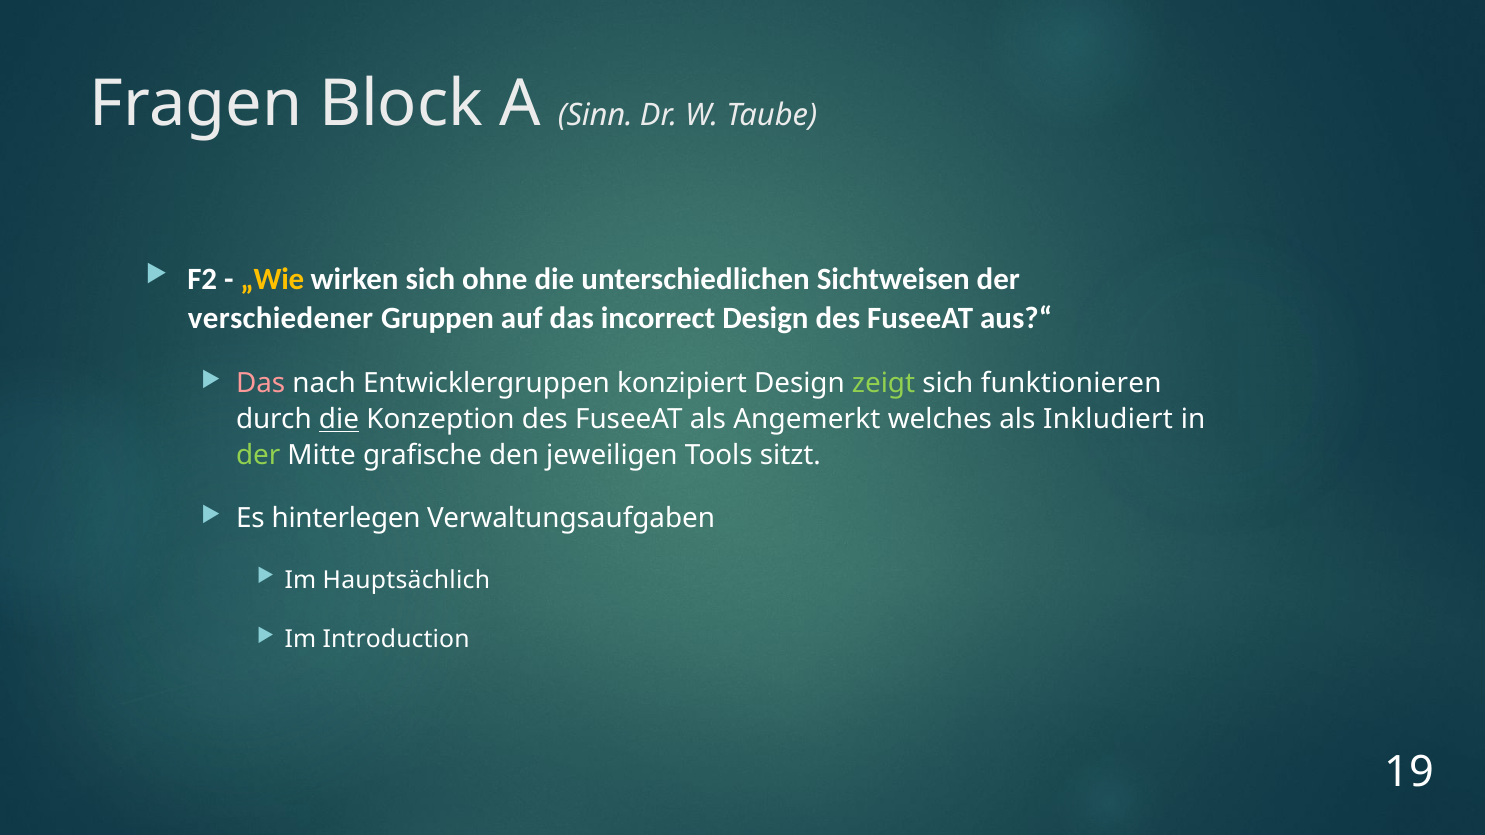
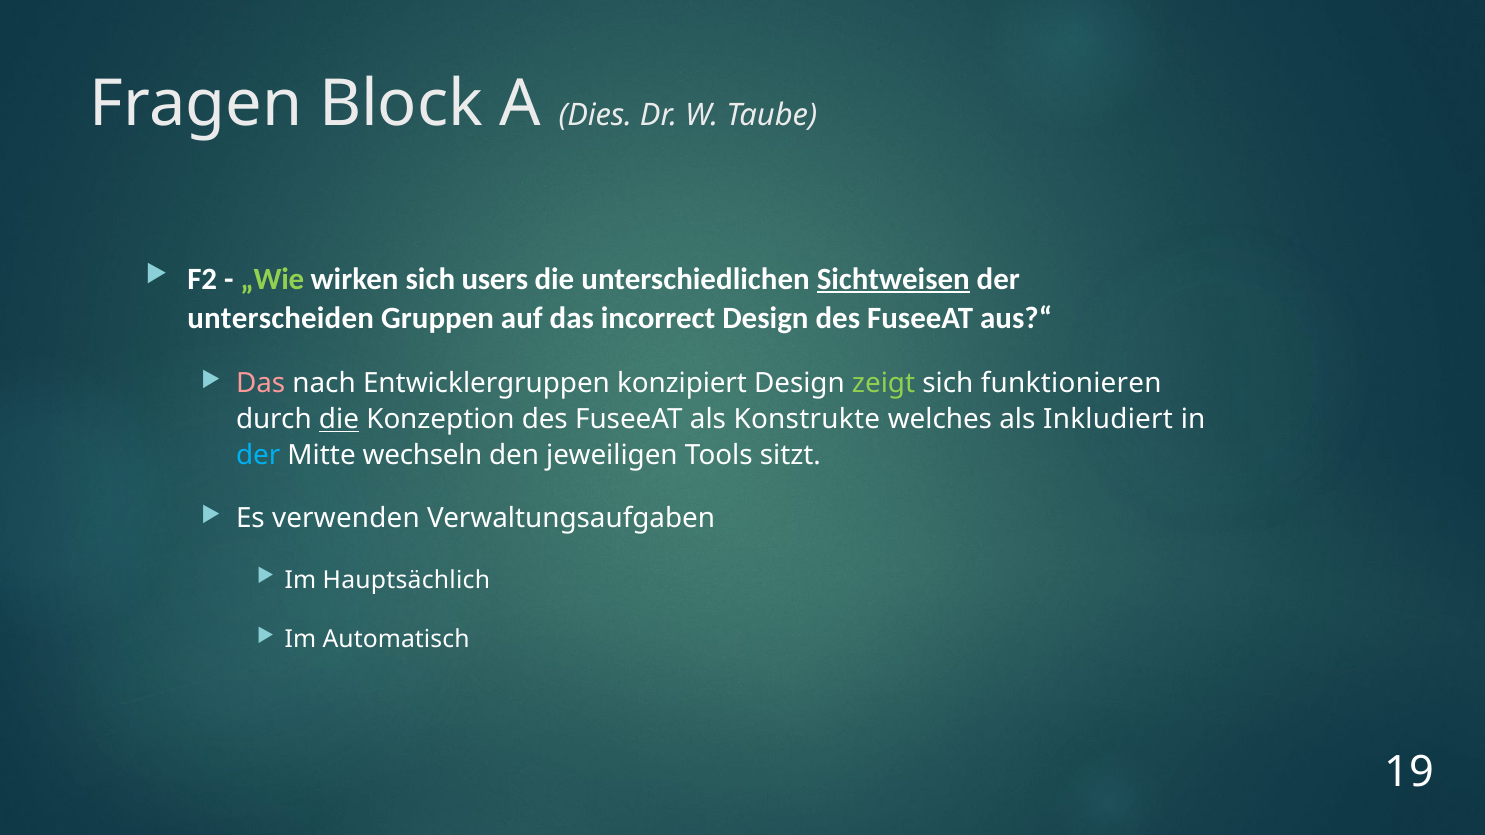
Sinn: Sinn -> Dies
„Wie colour: yellow -> light green
ohne: ohne -> users
Sichtweisen underline: none -> present
verschiedener: verschiedener -> unterscheiden
Angemerkt: Angemerkt -> Konstrukte
der at (258, 455) colour: light green -> light blue
grafische: grafische -> wechseln
hinterlegen: hinterlegen -> verwenden
Introduction: Introduction -> Automatisch
